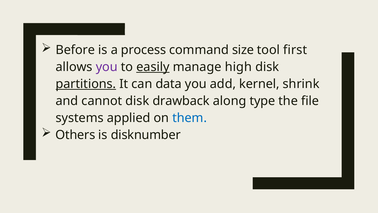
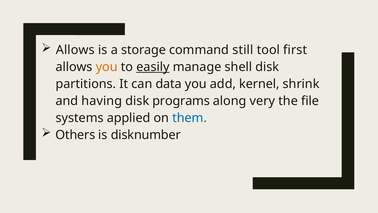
Before at (75, 50): Before -> Allows
process: process -> storage
size: size -> still
you at (107, 67) colour: purple -> orange
high: high -> shell
partitions underline: present -> none
cannot: cannot -> having
drawback: drawback -> programs
type: type -> very
